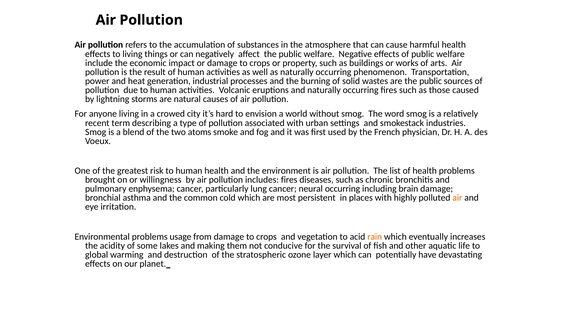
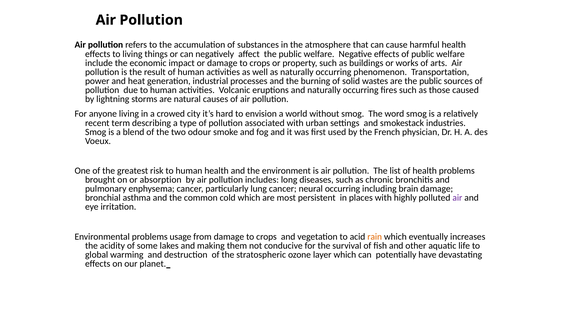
atoms: atoms -> odour
willingness: willingness -> absorption
includes fires: fires -> long
air at (457, 198) colour: orange -> purple
